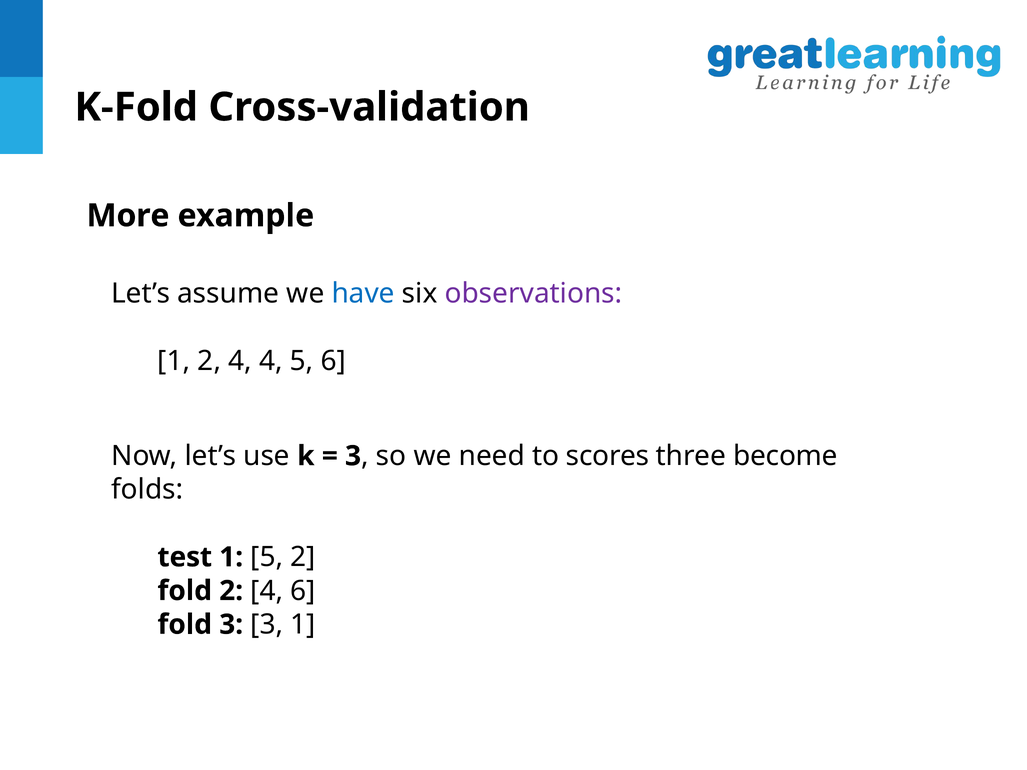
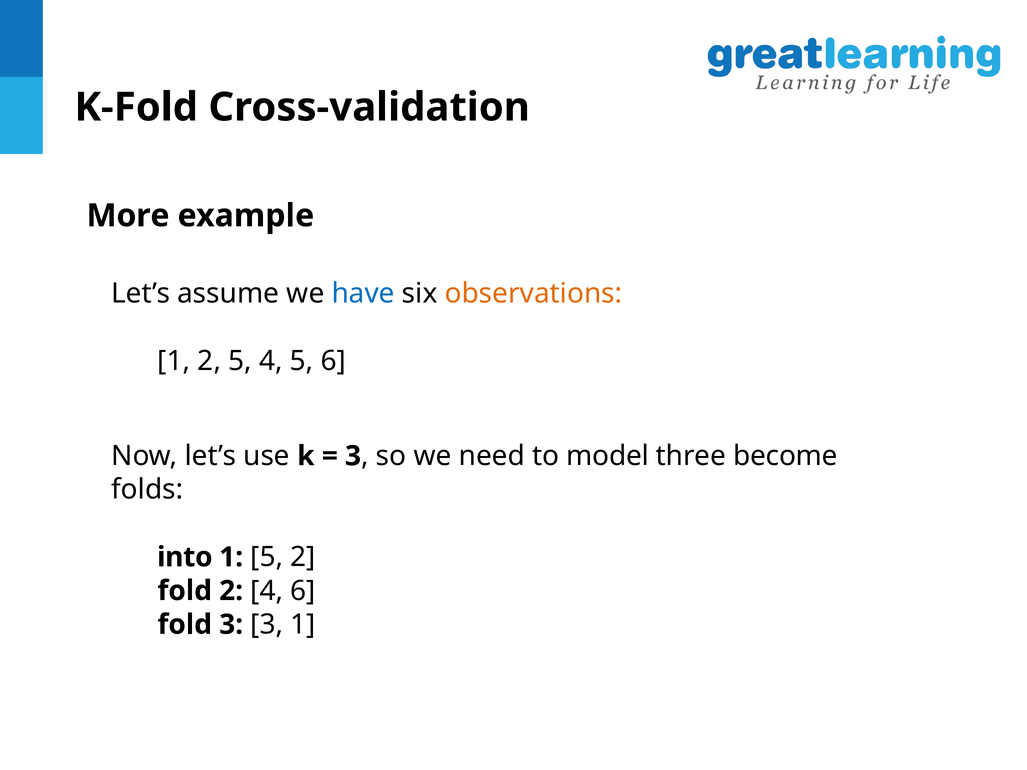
observations colour: purple -> orange
1 2 4: 4 -> 5
scores: scores -> model
test: test -> into
